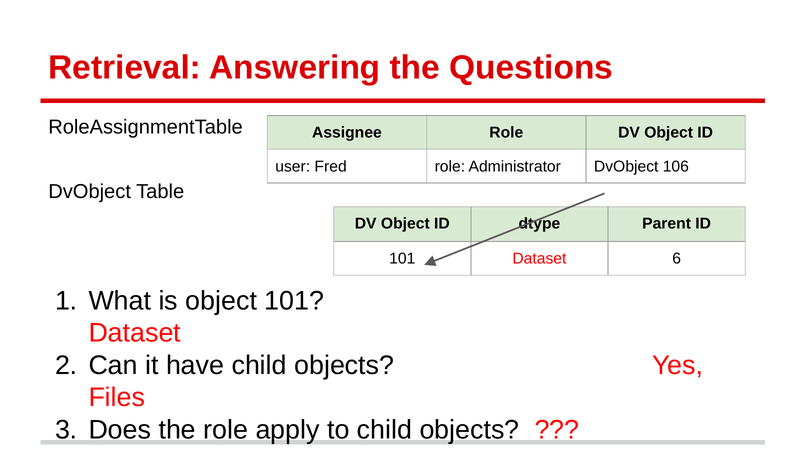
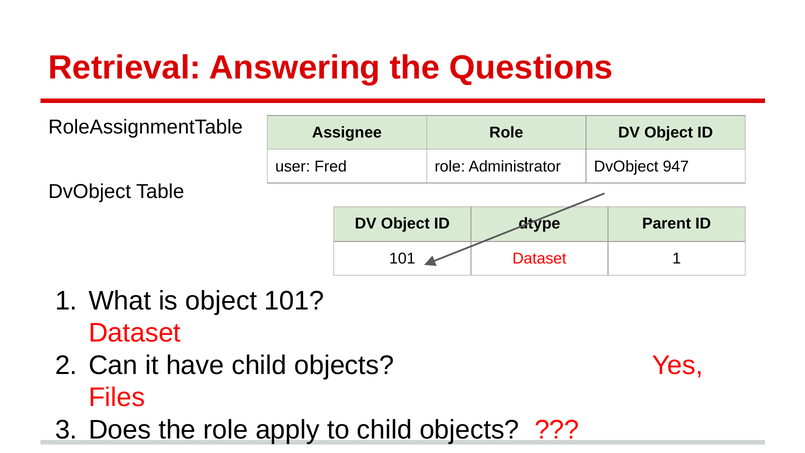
106: 106 -> 947
Dataset 6: 6 -> 1
